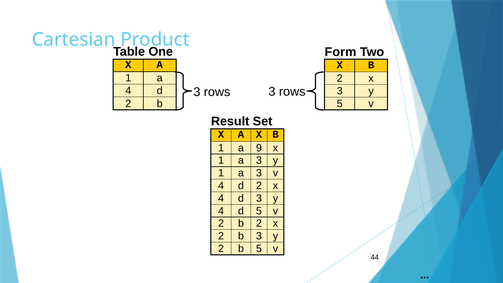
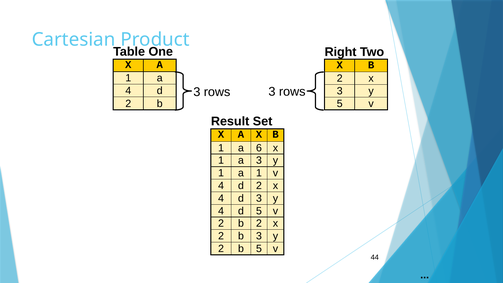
Form: Form -> Right
9: 9 -> 6
3 at (259, 173): 3 -> 1
